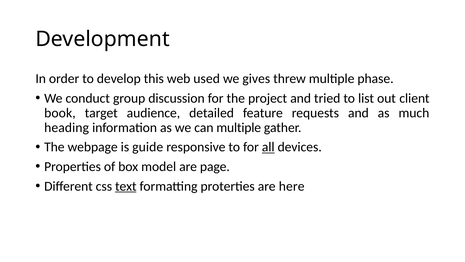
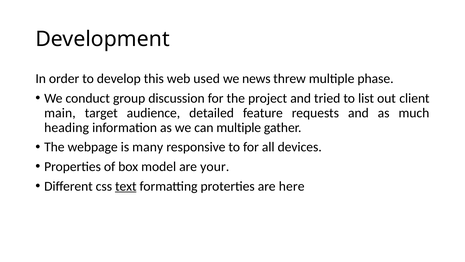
gives: gives -> news
book: book -> main
guide: guide -> many
all underline: present -> none
page: page -> your
